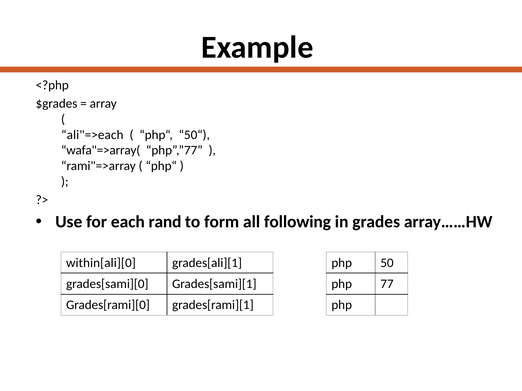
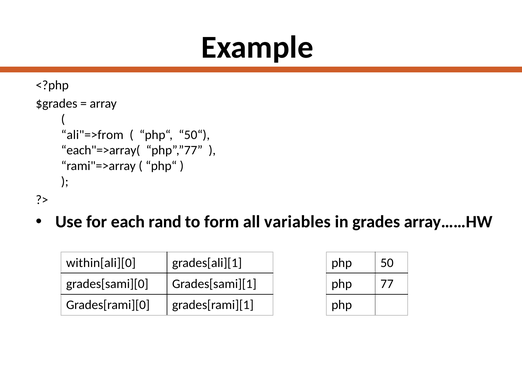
ali"=>each: ali"=>each -> ali"=>from
wafa"=>array(: wafa"=>array( -> each"=>array(
following: following -> variables
